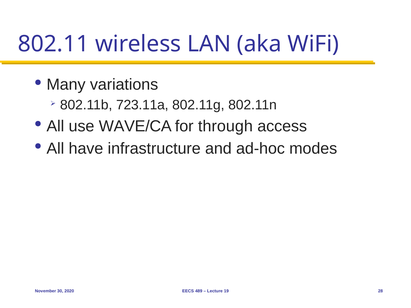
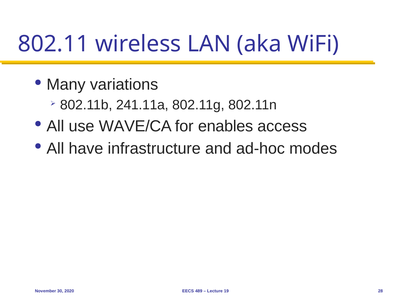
723.11a: 723.11a -> 241.11a
through: through -> enables
